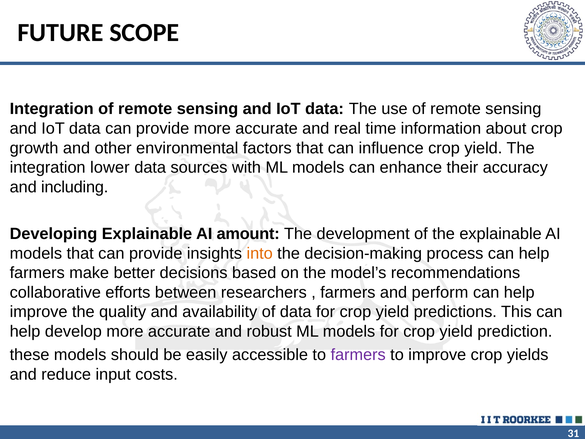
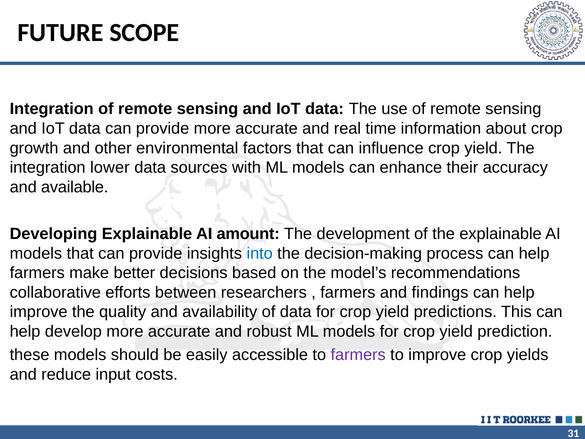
including: including -> available
into colour: orange -> blue
perform: perform -> findings
